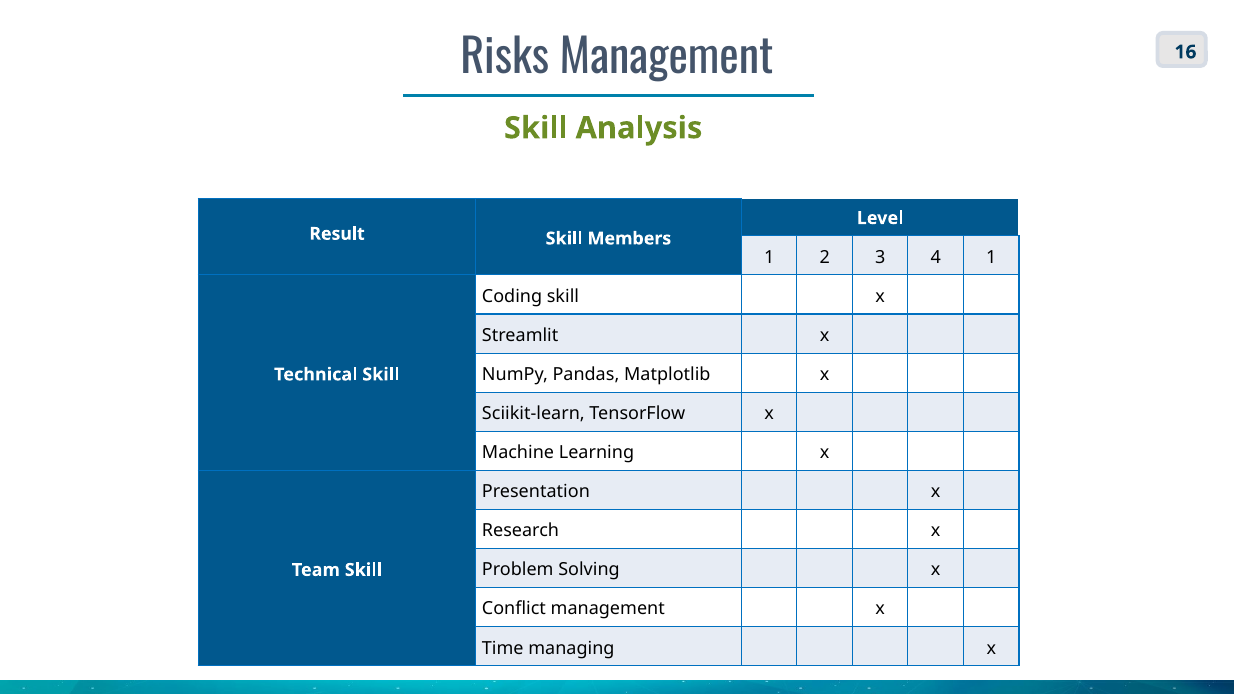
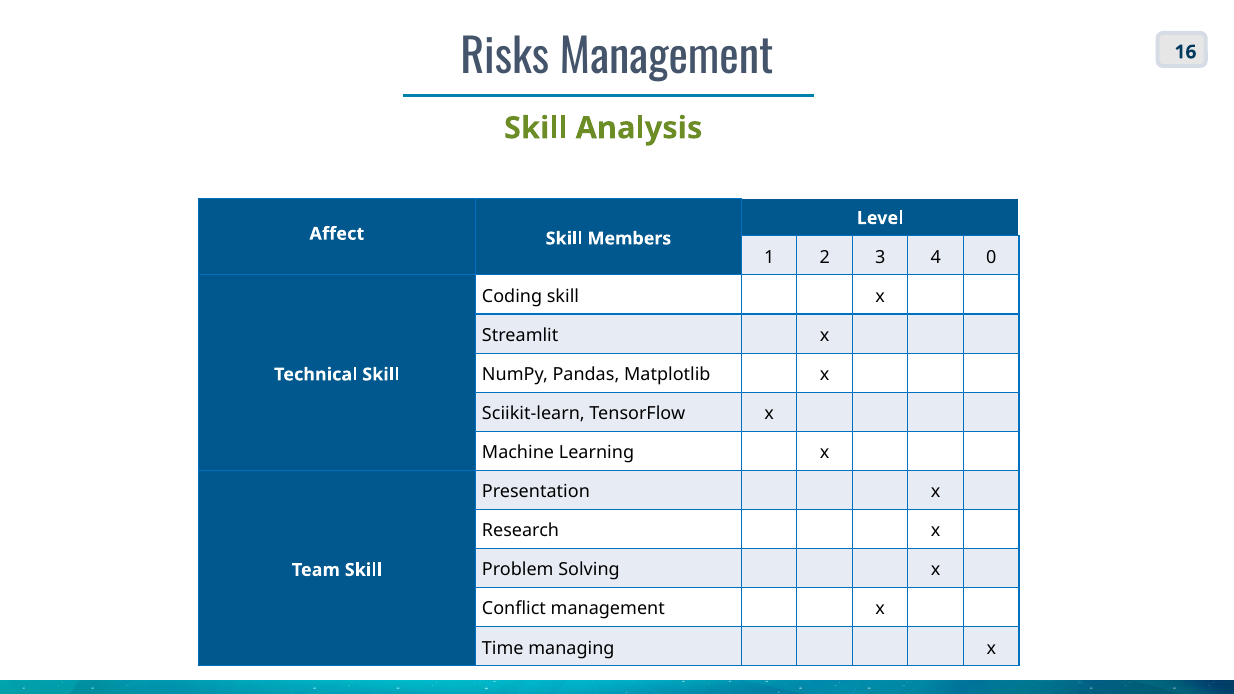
Result: Result -> Affect
4 1: 1 -> 0
